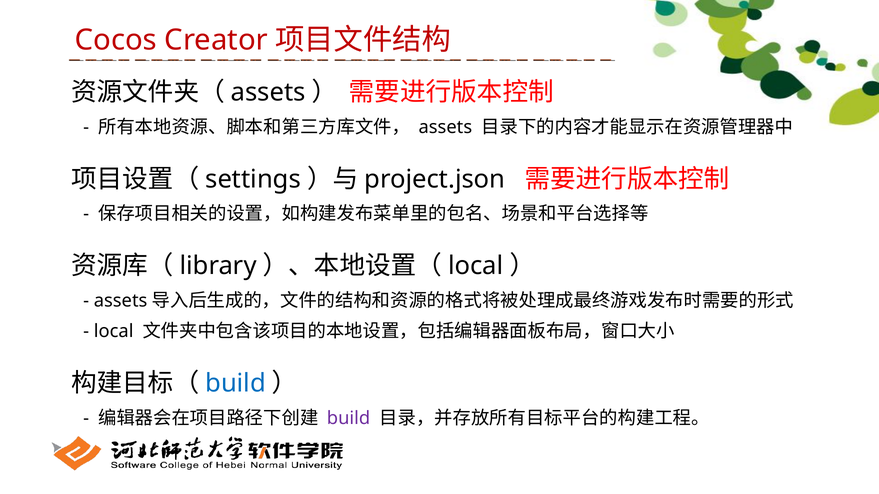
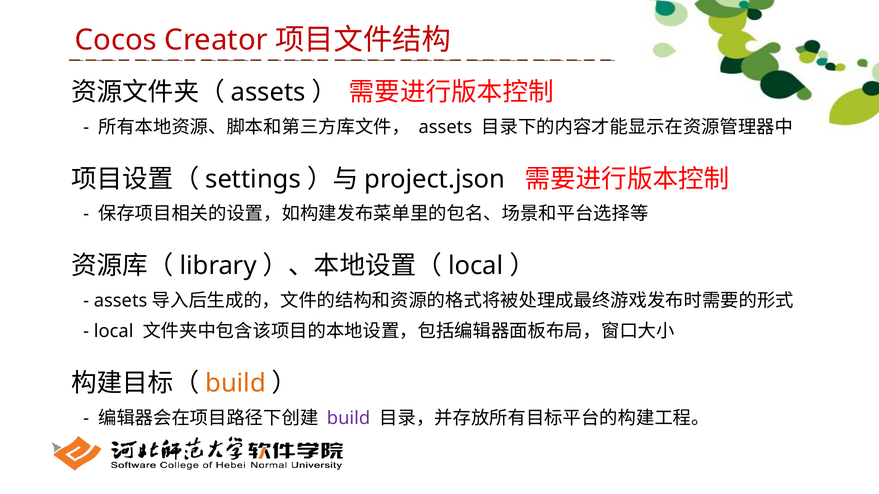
build at (236, 384) colour: blue -> orange
